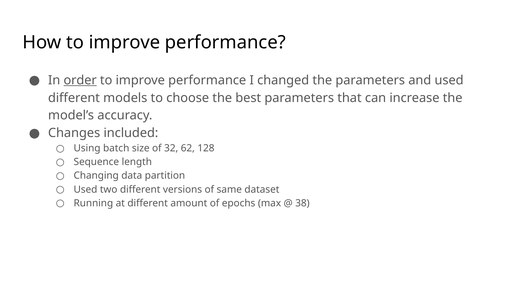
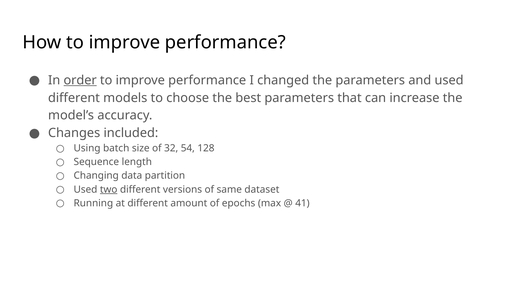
62: 62 -> 54
two underline: none -> present
38: 38 -> 41
